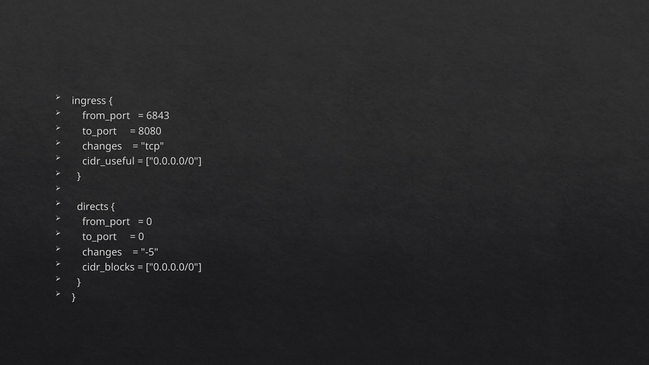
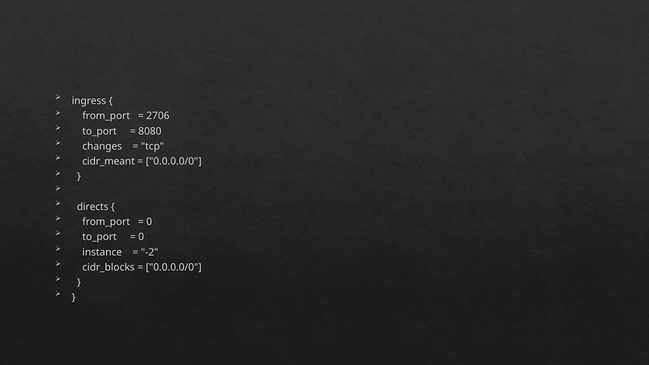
6843: 6843 -> 2706
cidr_useful: cidr_useful -> cidr_meant
changes at (102, 252): changes -> instance
-5: -5 -> -2
